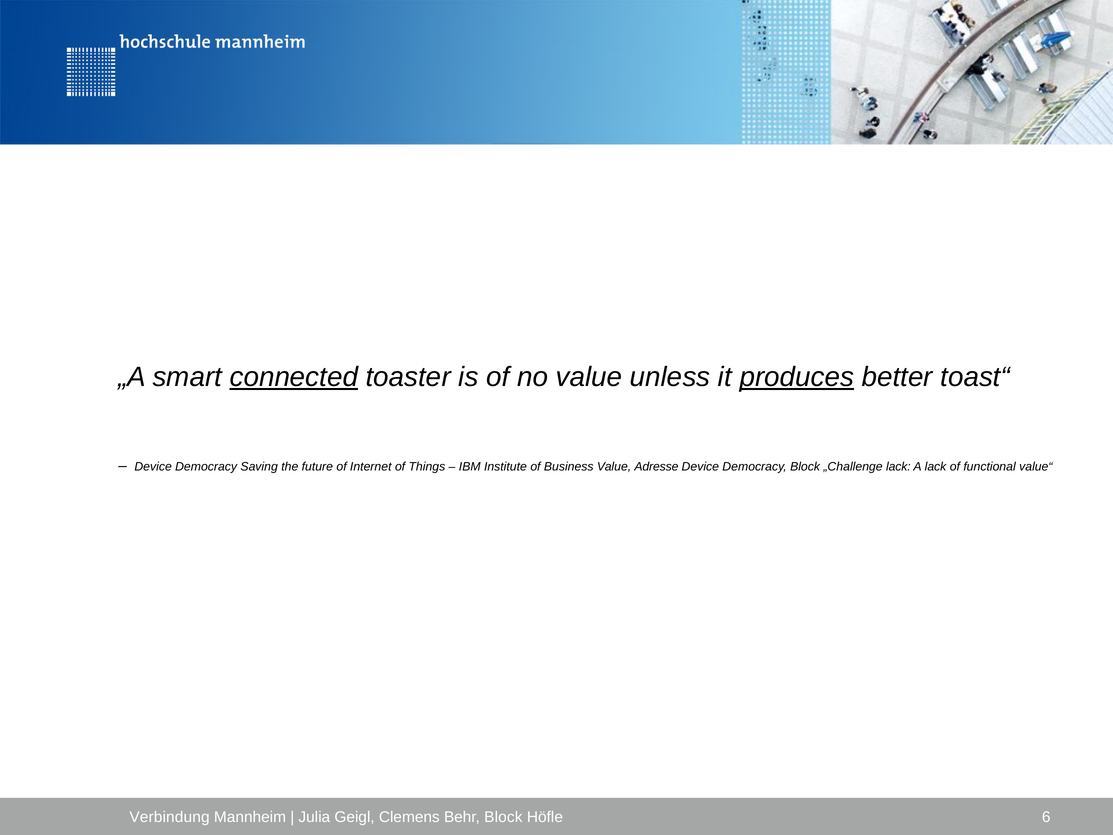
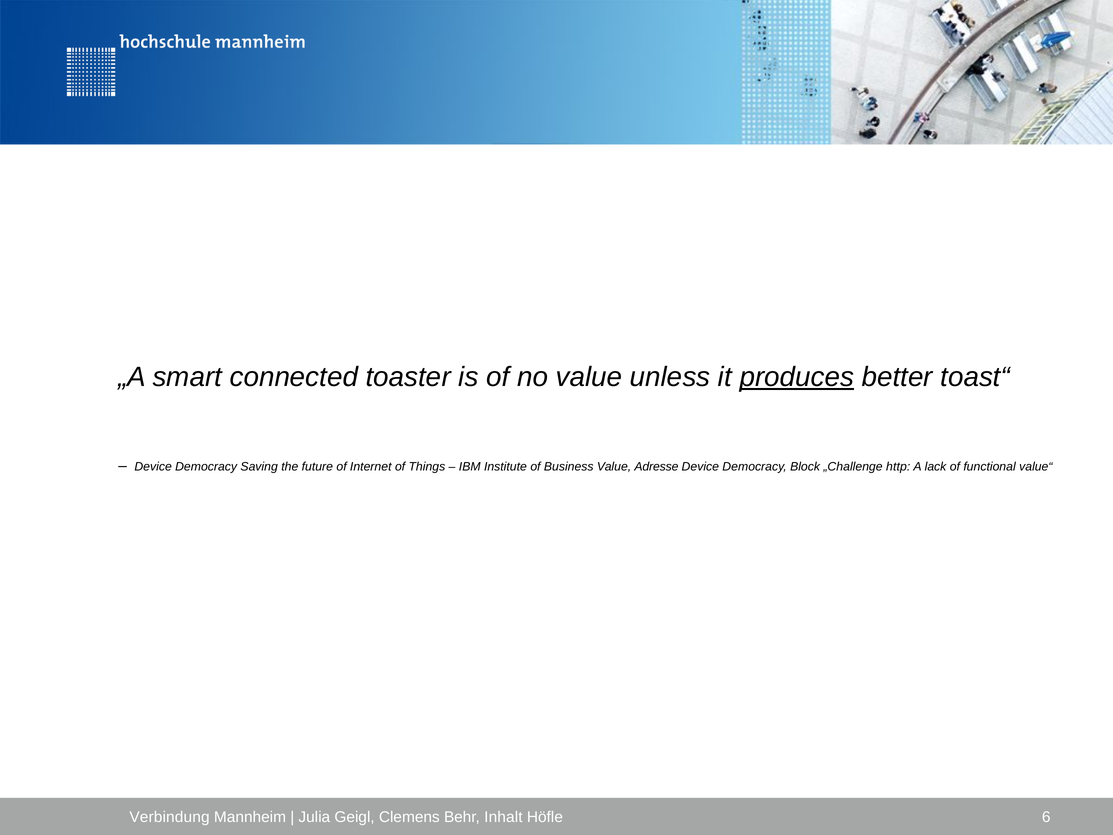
connected underline: present -> none
„Challenge lack: lack -> http
Behr Block: Block -> Inhalt
